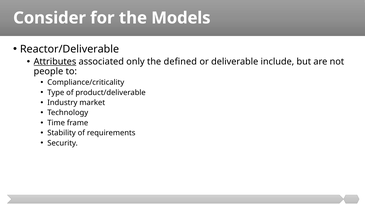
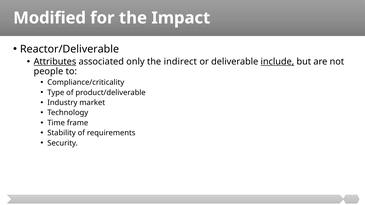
Consider: Consider -> Modified
Models: Models -> Impact
defined: defined -> indirect
include underline: none -> present
